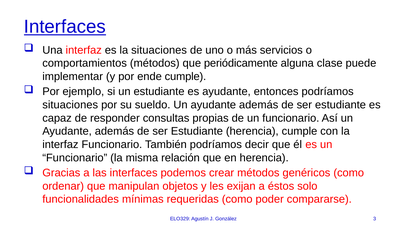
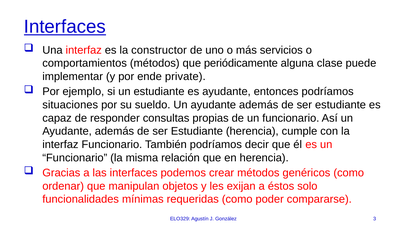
la situaciones: situaciones -> constructor
ende cumple: cumple -> private
